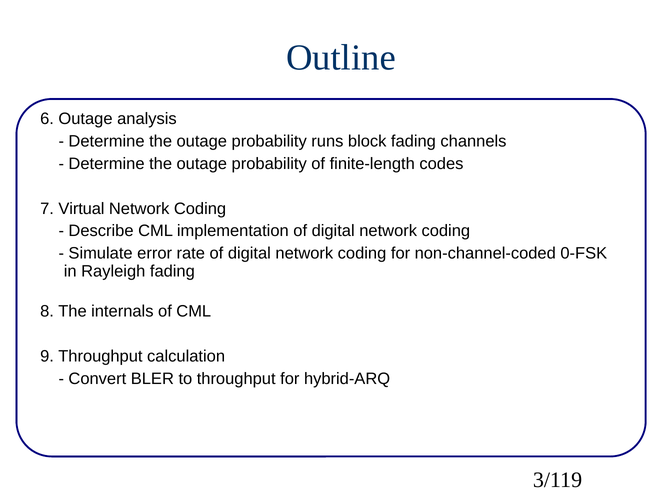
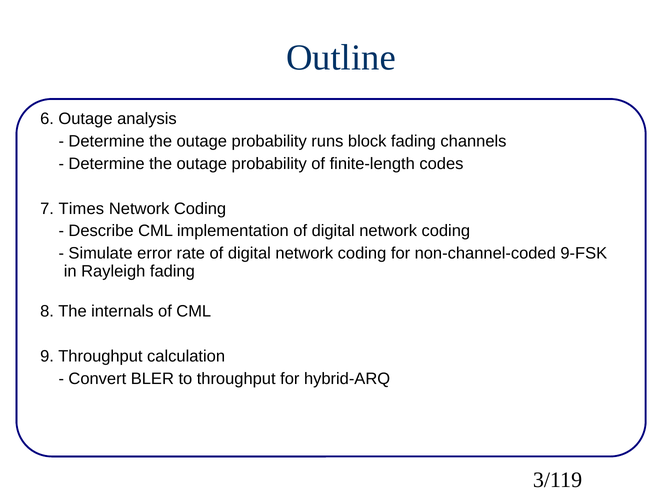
Virtual: Virtual -> Times
0-FSK: 0-FSK -> 9-FSK
